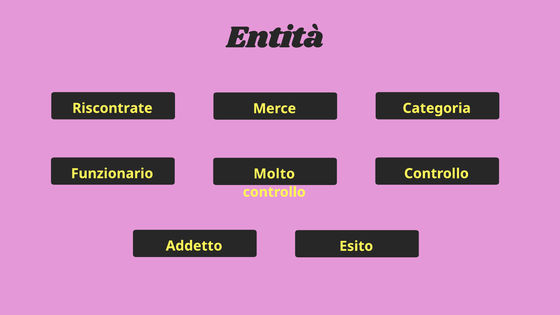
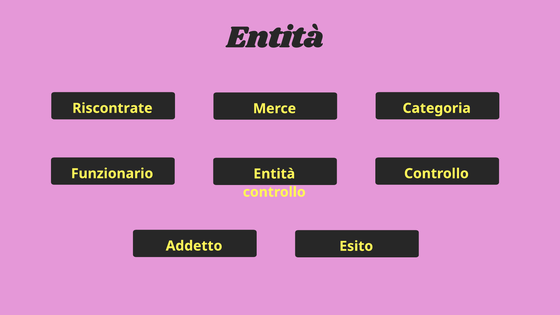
Funzionario Molto: Molto -> Entità
